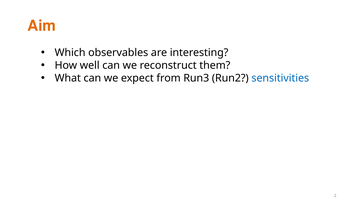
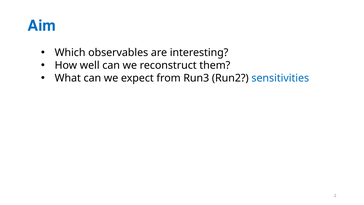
Aim colour: orange -> blue
